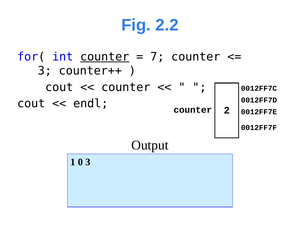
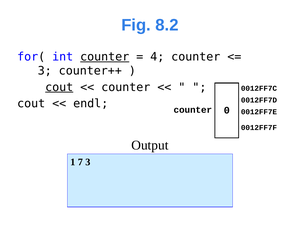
2.2: 2.2 -> 8.2
7: 7 -> 4
cout at (59, 87) underline: none -> present
2: 2 -> 0
0: 0 -> 7
